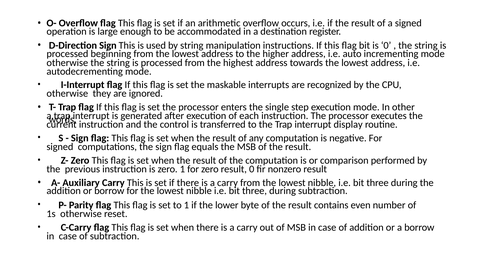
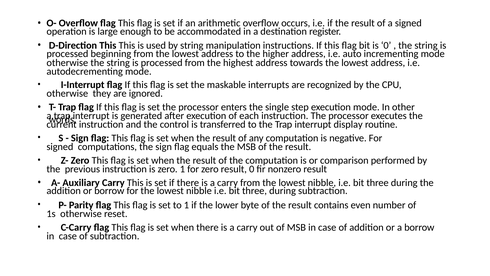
D-Direction Sign: Sign -> This
